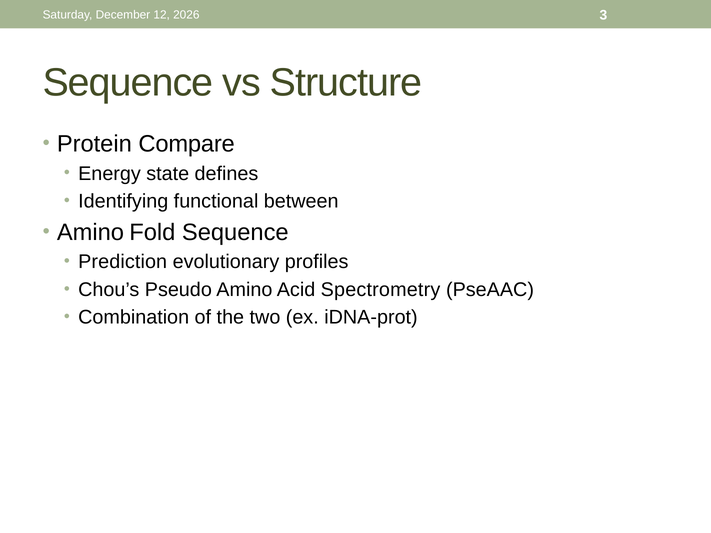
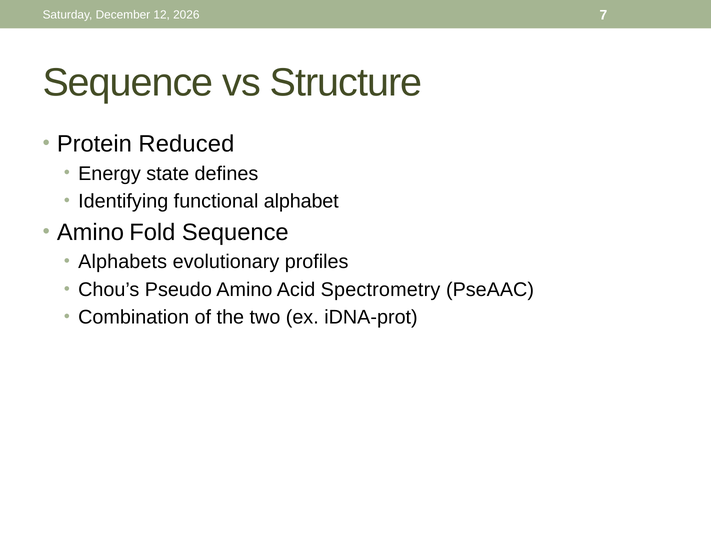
3: 3 -> 7
Compare: Compare -> Reduced
between: between -> alphabet
Prediction: Prediction -> Alphabets
